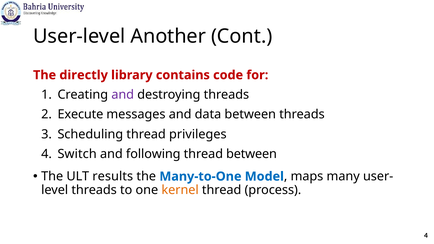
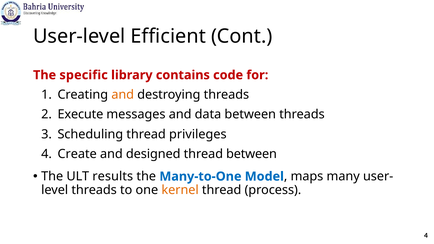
Another: Another -> Efficient
directly: directly -> specific
and at (123, 95) colour: purple -> orange
Switch: Switch -> Create
following: following -> designed
